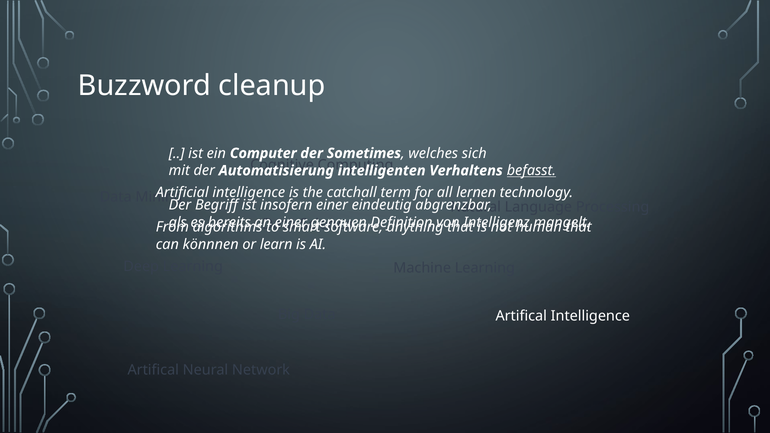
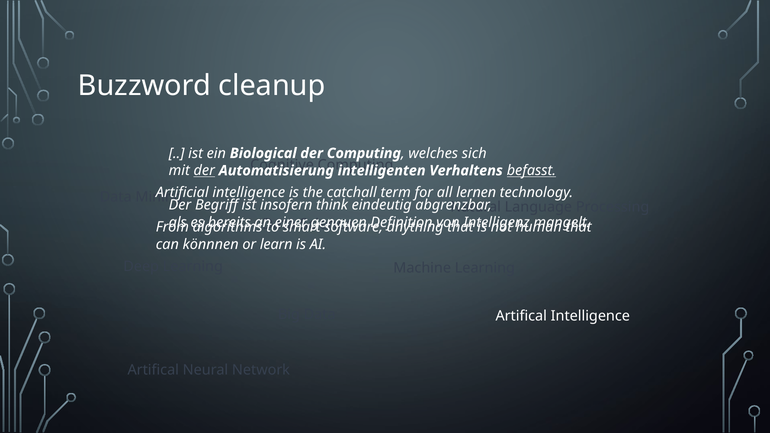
Computer: Computer -> Biological
der Sometimes: Sometimes -> Computing
der at (204, 171) underline: none -> present
insofern einer: einer -> think
